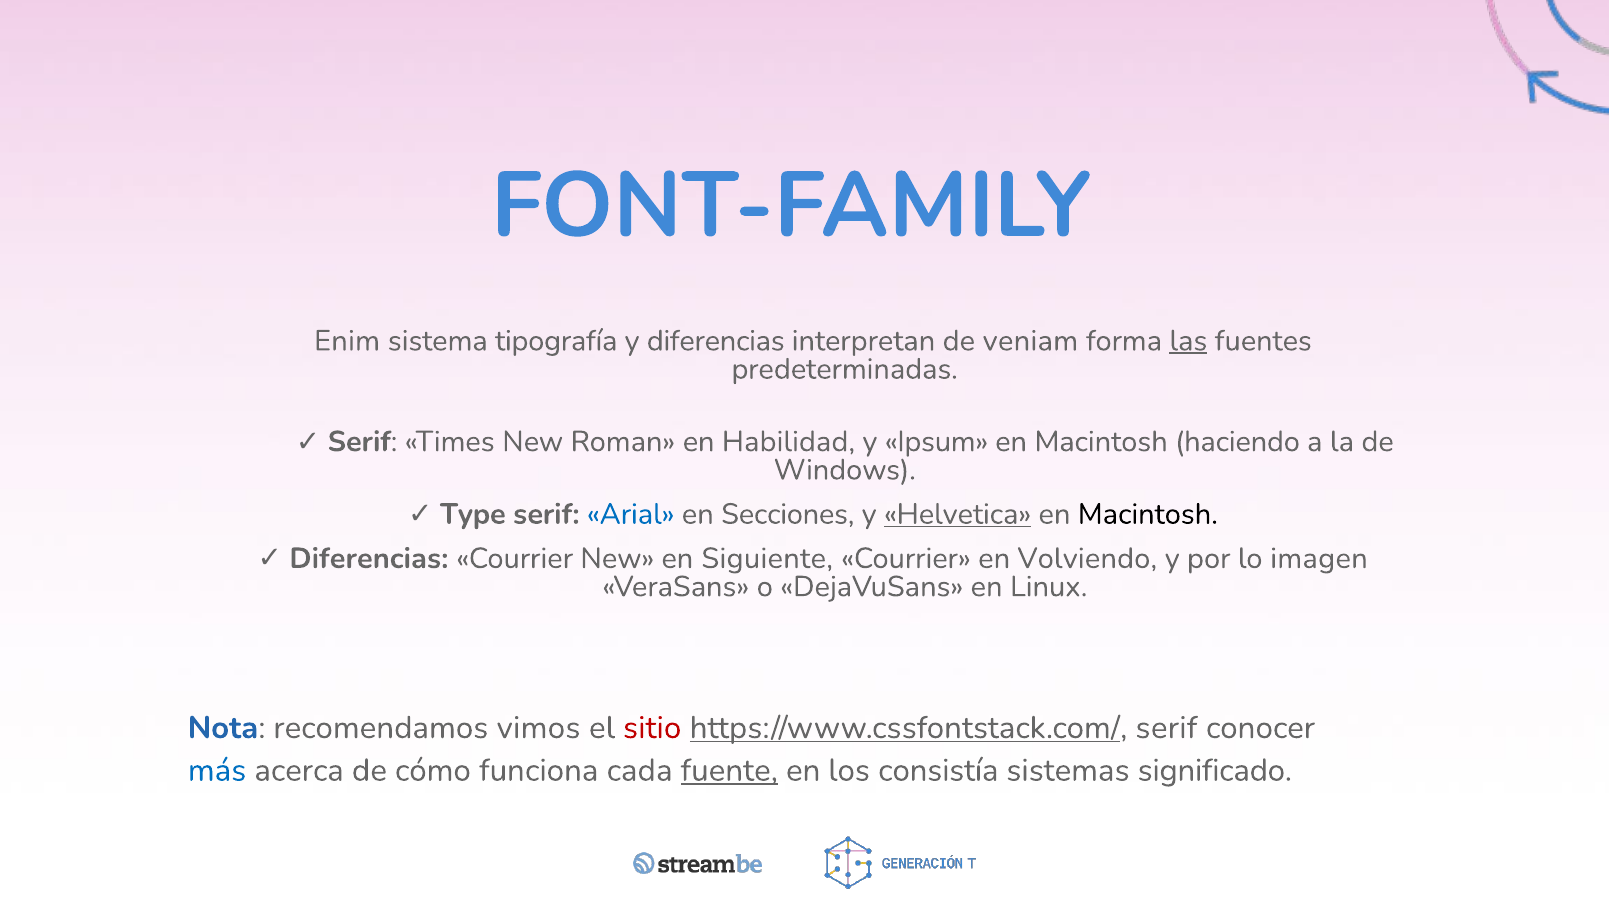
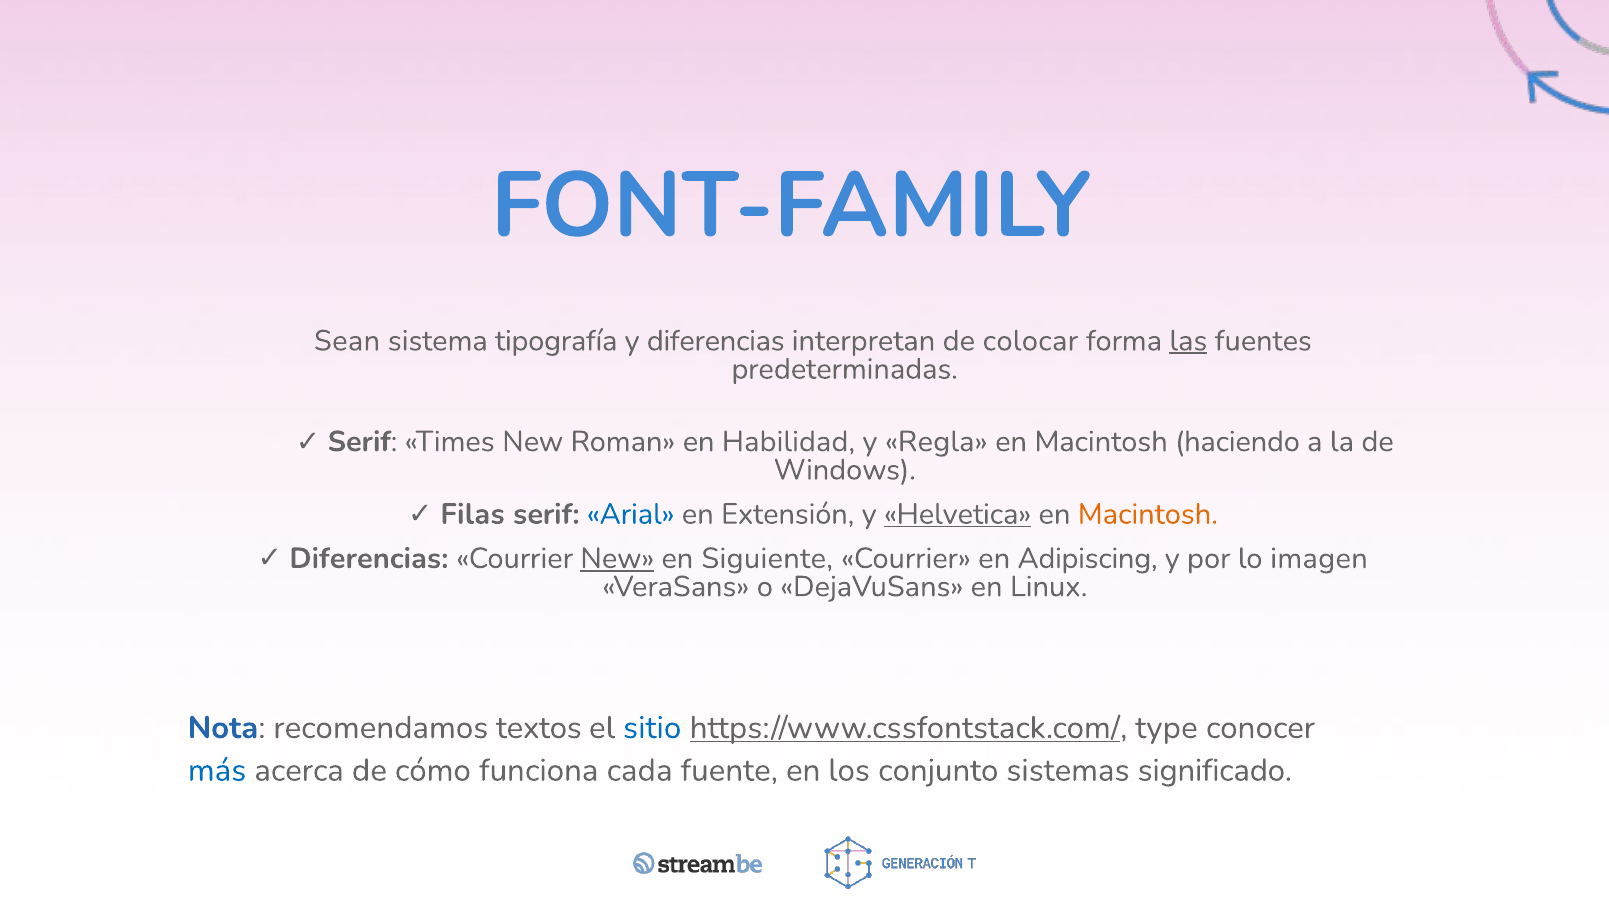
Enim: Enim -> Sean
veniam: veniam -> colocar
Ipsum: Ipsum -> Regla
Type: Type -> Filas
Secciones: Secciones -> Extensión
Macintosh at (1148, 514) colour: black -> orange
New at (617, 558) underline: none -> present
Volviendo: Volviendo -> Adipiscing
vimos: vimos -> textos
sitio colour: red -> blue
https://www.cssfontstack.com/ serif: serif -> type
fuente underline: present -> none
consistía: consistía -> conjunto
